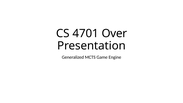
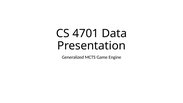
Over: Over -> Data
